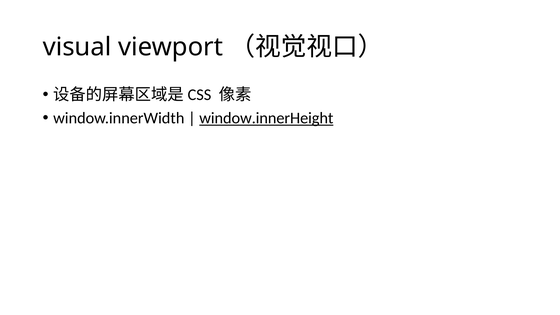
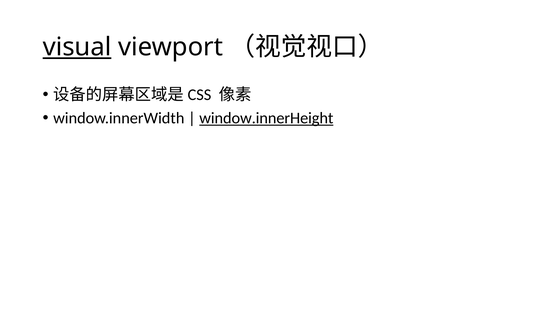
visual underline: none -> present
